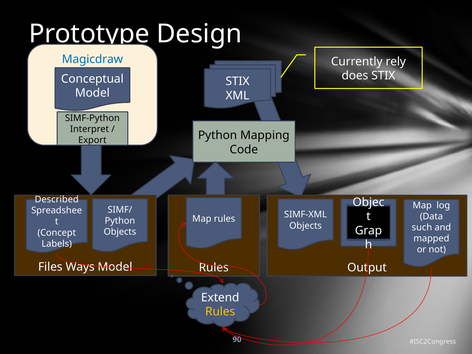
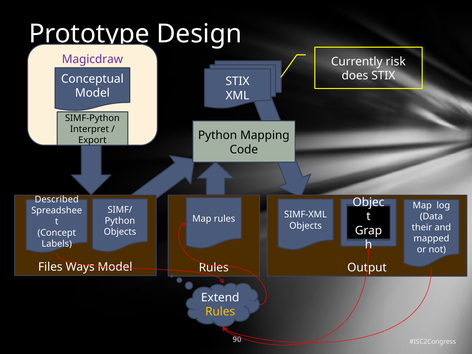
Magicdraw colour: blue -> purple
rely: rely -> risk
such: such -> their
